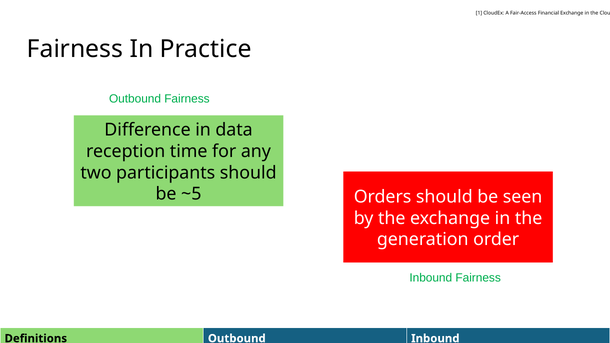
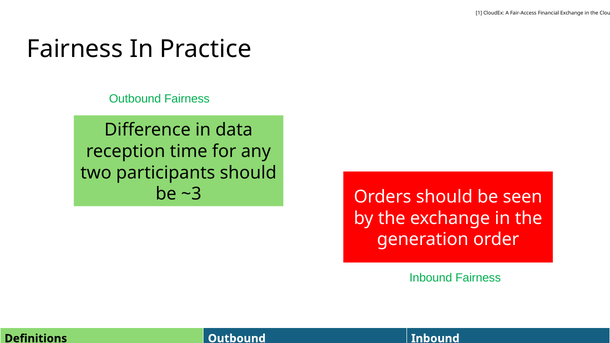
~5: ~5 -> ~3
